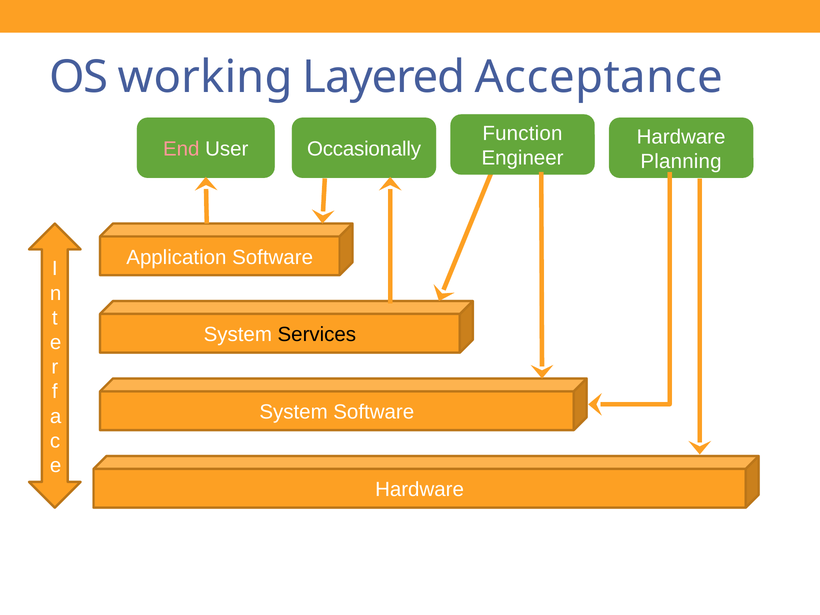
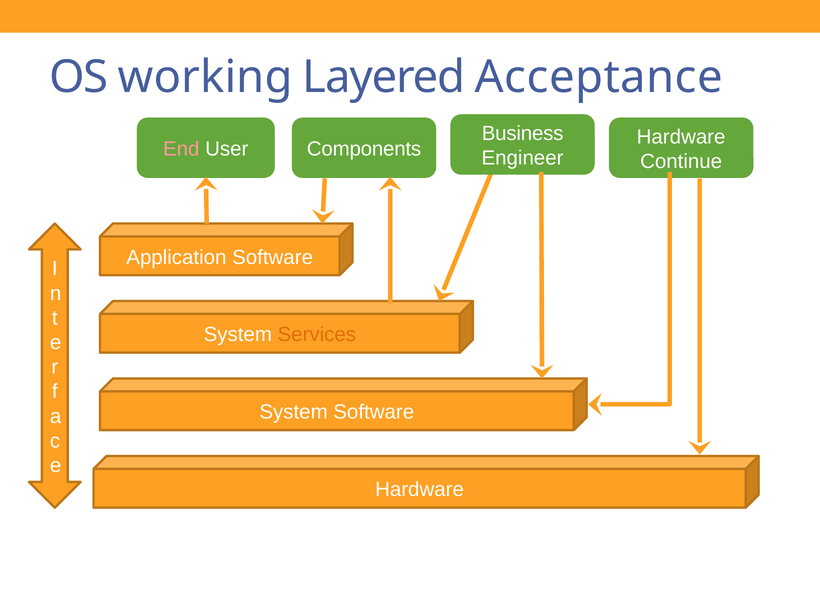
Function: Function -> Business
Occasionally: Occasionally -> Components
Planning: Planning -> Continue
Services colour: black -> orange
